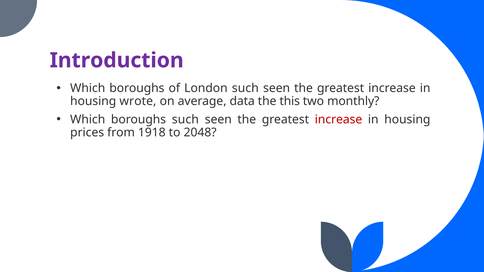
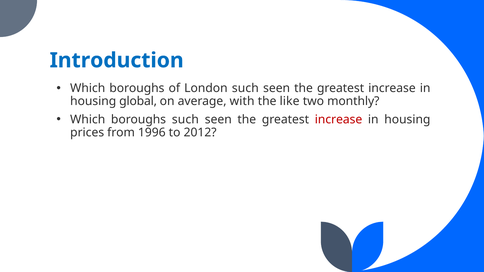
Introduction colour: purple -> blue
wrote: wrote -> global
data: data -> with
this: this -> like
1918: 1918 -> 1996
2048: 2048 -> 2012
